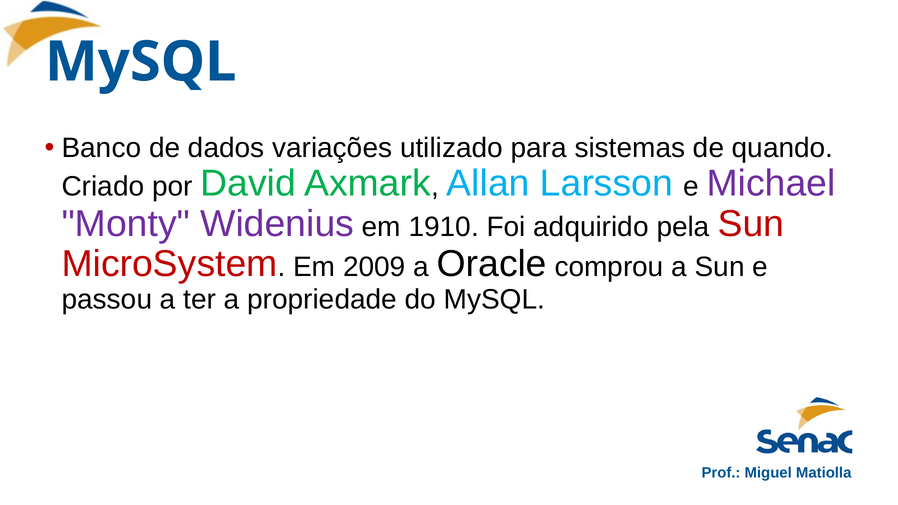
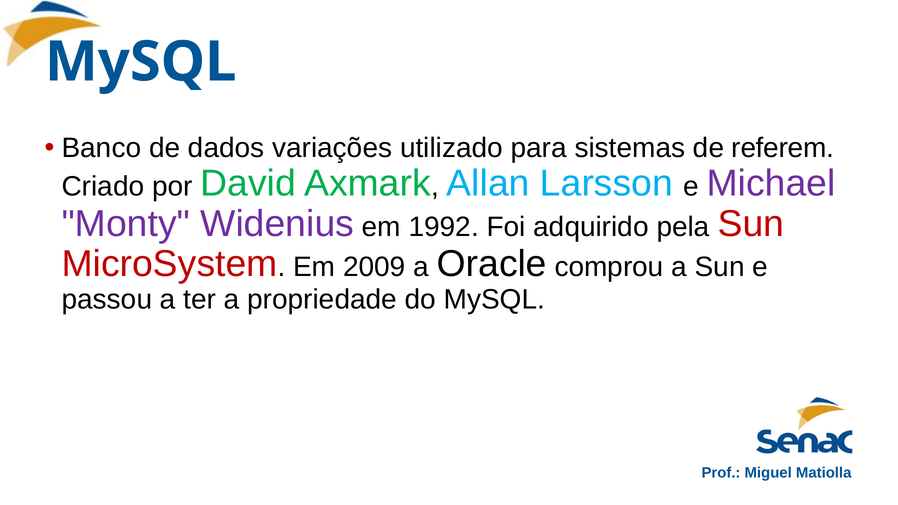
quando: quando -> referem
1910: 1910 -> 1992
